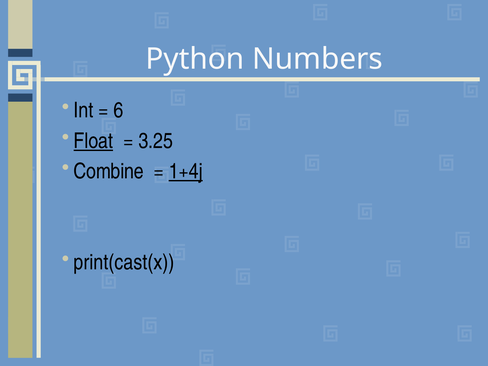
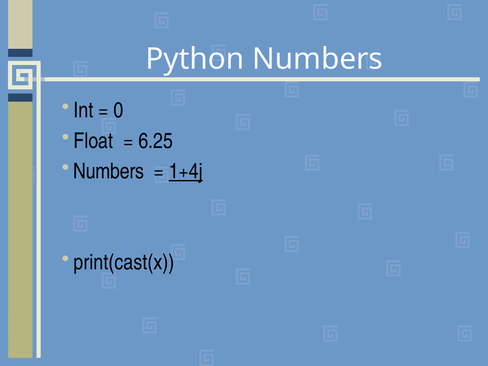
6: 6 -> 0
Float underline: present -> none
3.25: 3.25 -> 6.25
Combine at (109, 171): Combine -> Numbers
